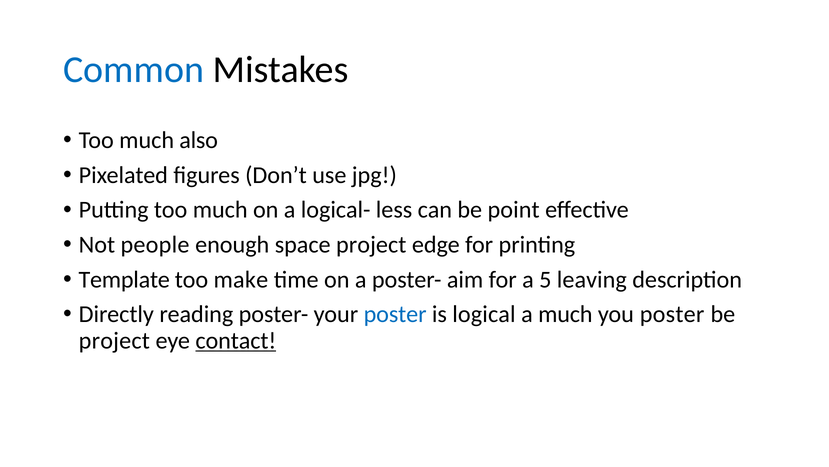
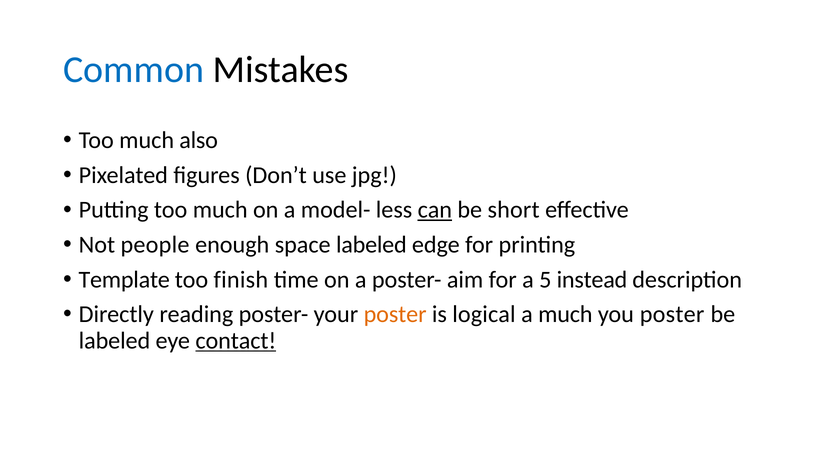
logical-: logical- -> model-
can underline: none -> present
point: point -> short
space project: project -> labeled
make: make -> finish
leaving: leaving -> instead
poster at (395, 314) colour: blue -> orange
project at (114, 340): project -> labeled
